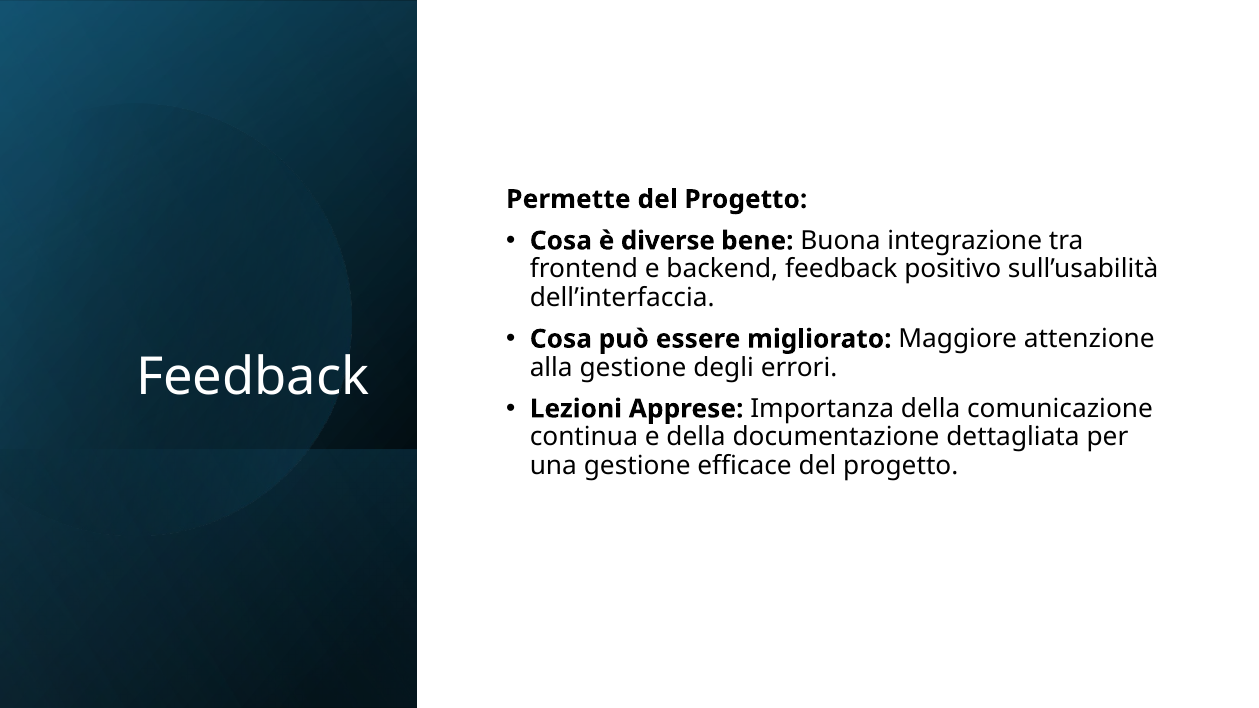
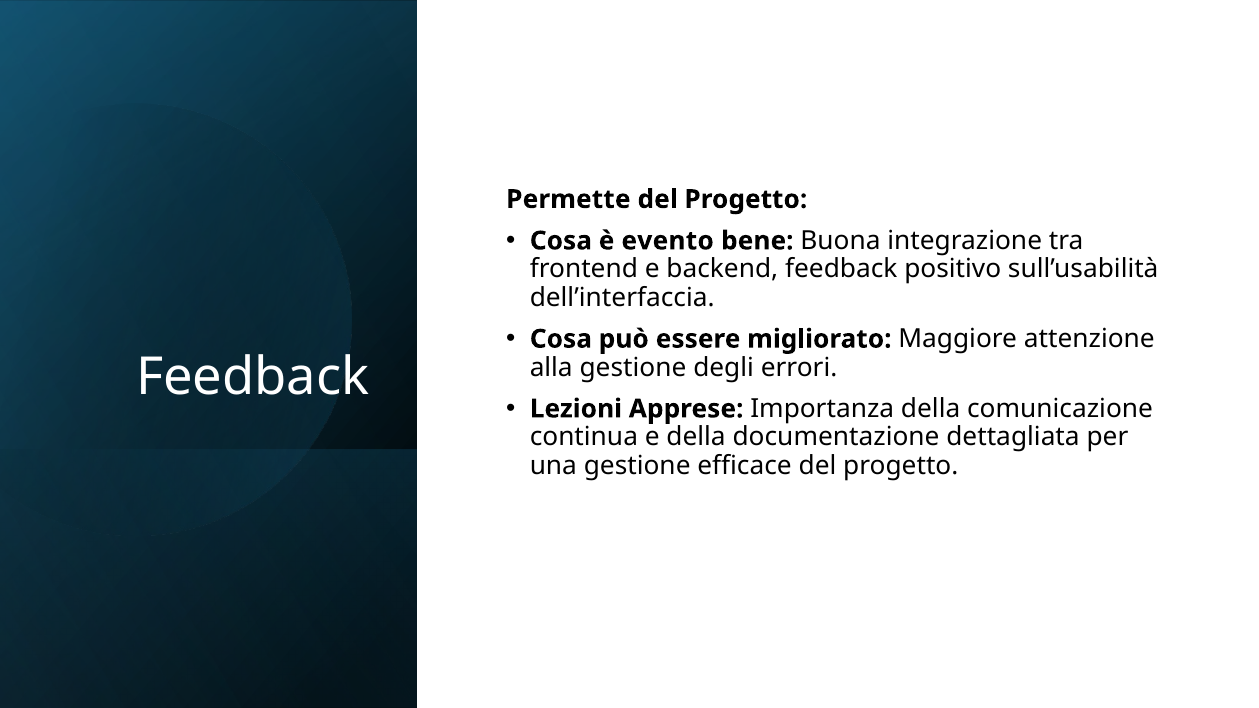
diverse: diverse -> evento
